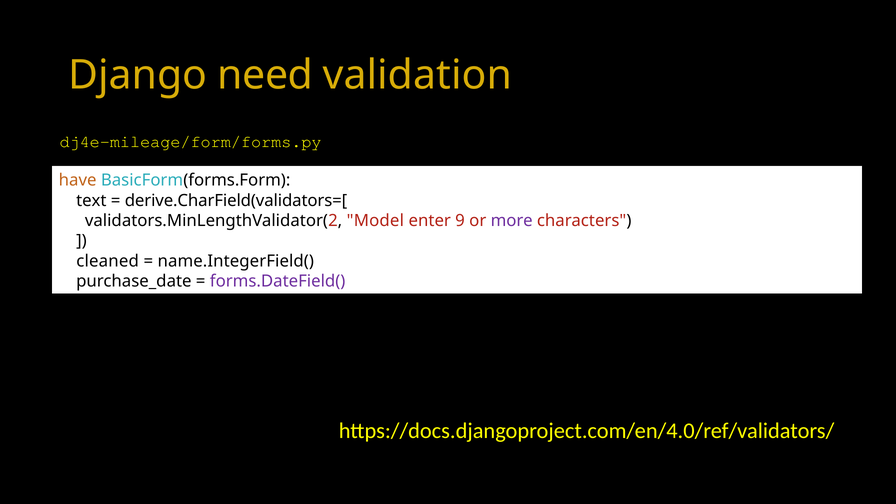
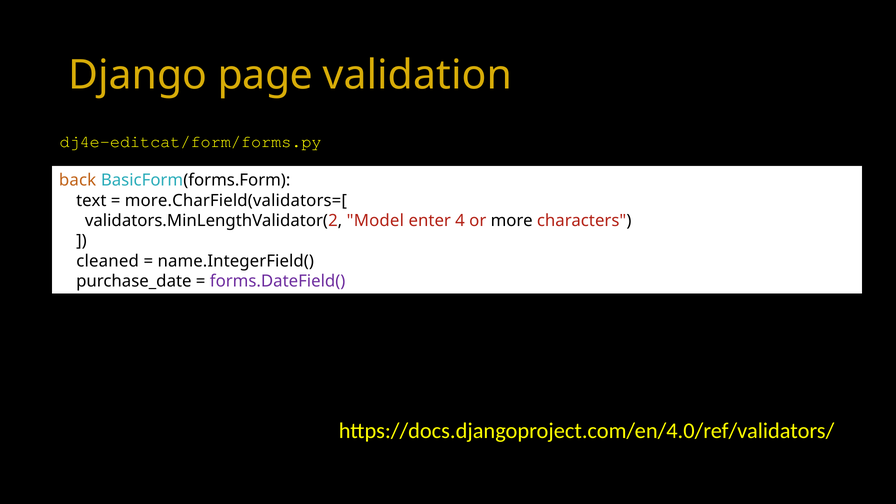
need: need -> page
dj4e-mileage/form/forms.py: dj4e-mileage/form/forms.py -> dj4e-editcat/form/forms.py
have: have -> back
derive.CharField(validators=[: derive.CharField(validators=[ -> more.CharField(validators=[
9: 9 -> 4
more colour: purple -> black
